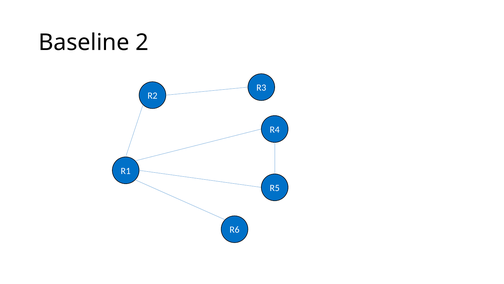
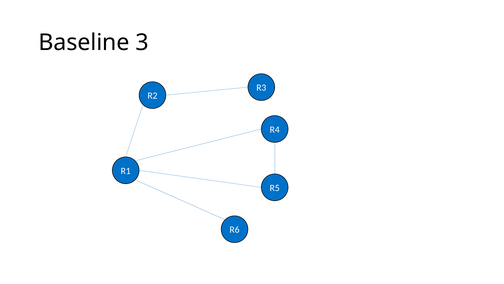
2: 2 -> 3
